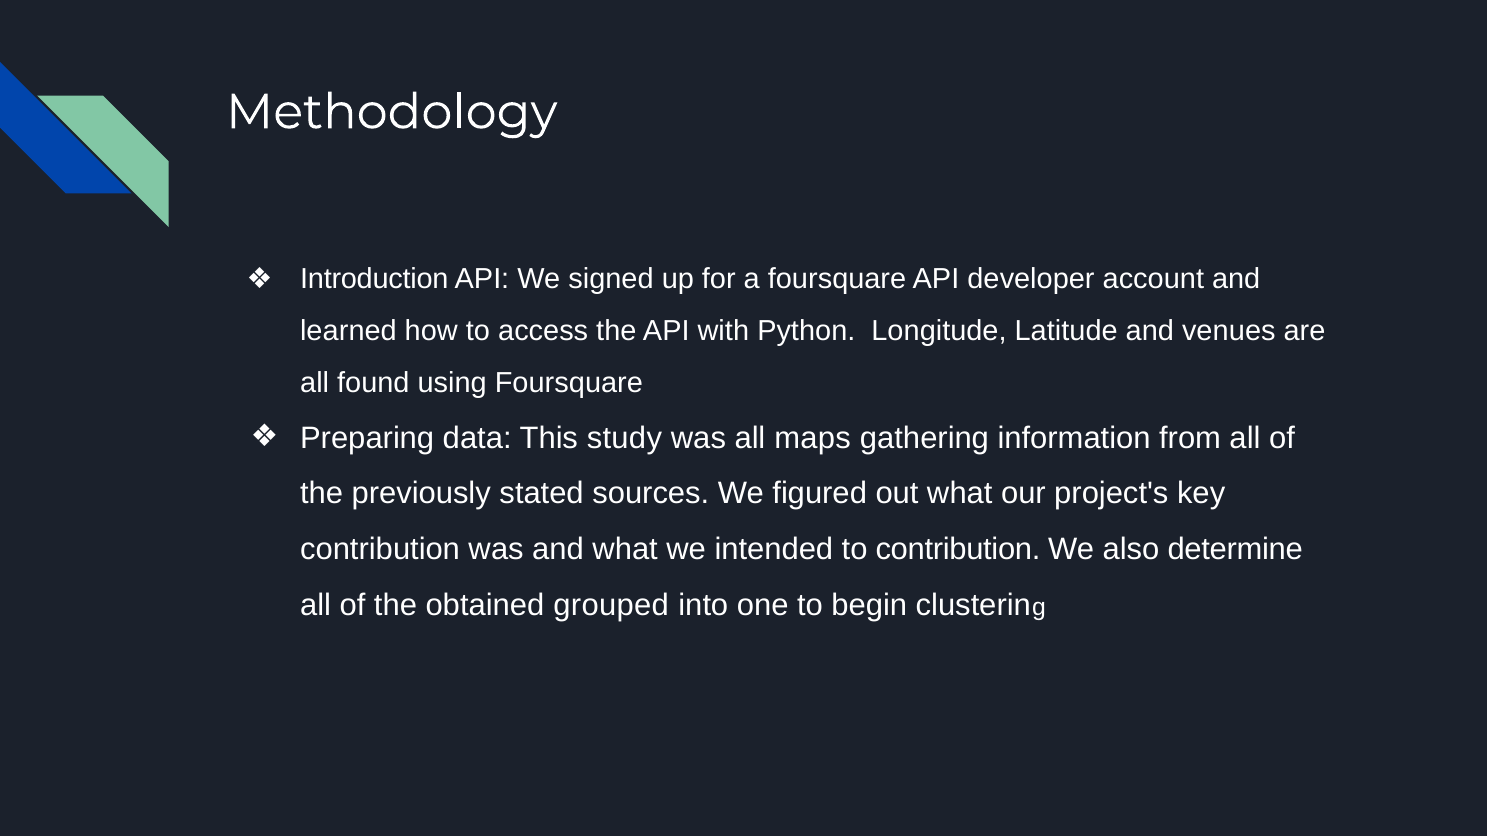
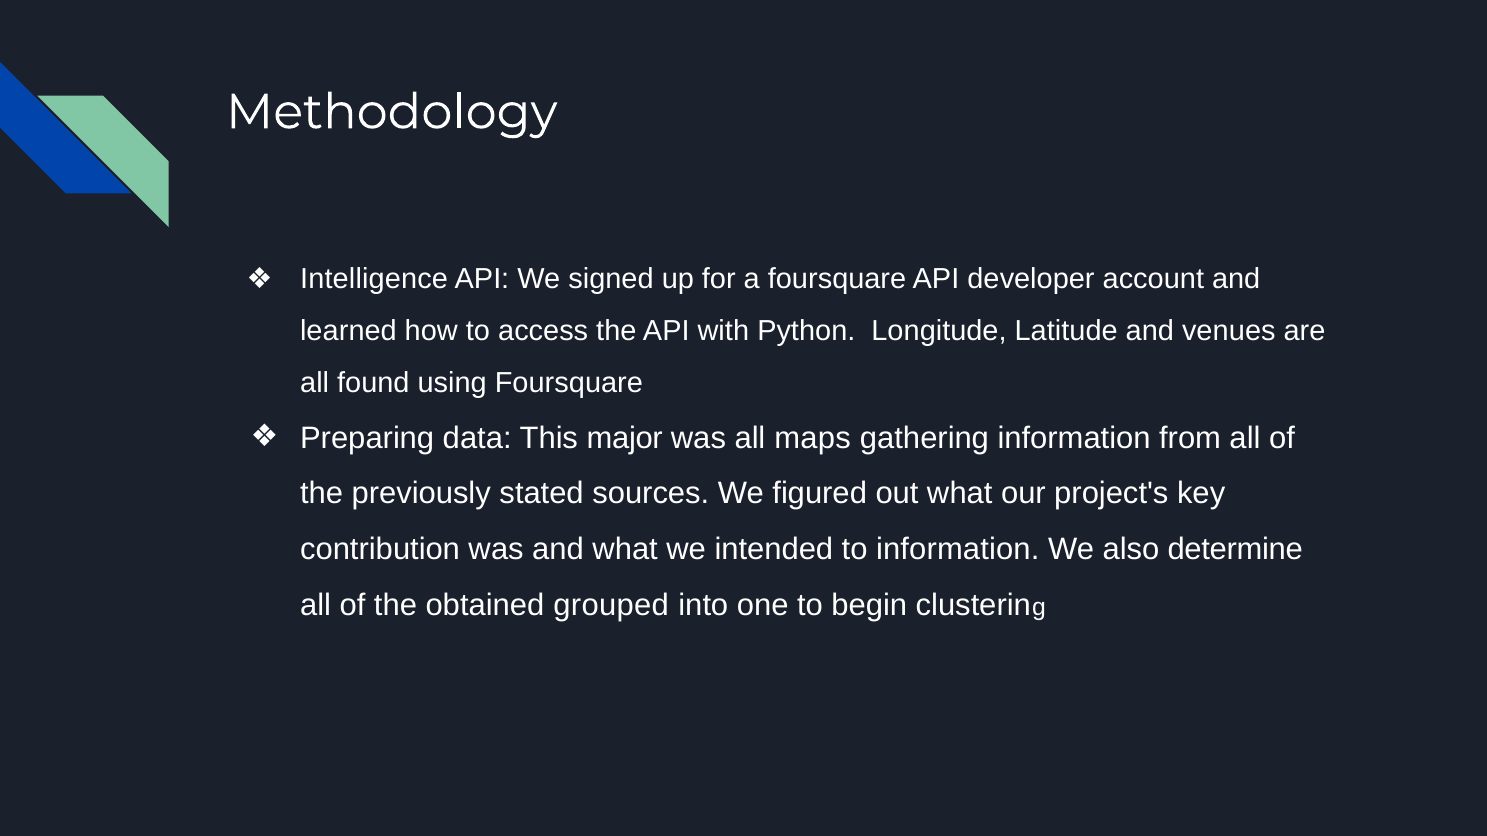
Introduction: Introduction -> Intelligence
study: study -> major
to contribution: contribution -> information
